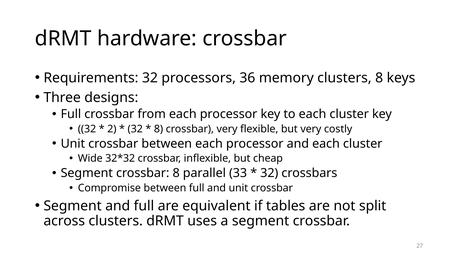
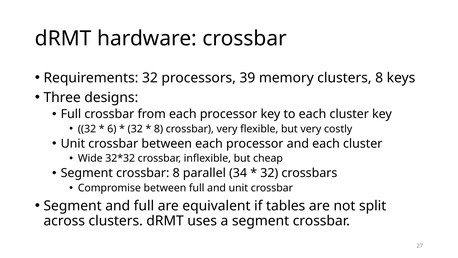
36: 36 -> 39
2: 2 -> 6
33: 33 -> 34
